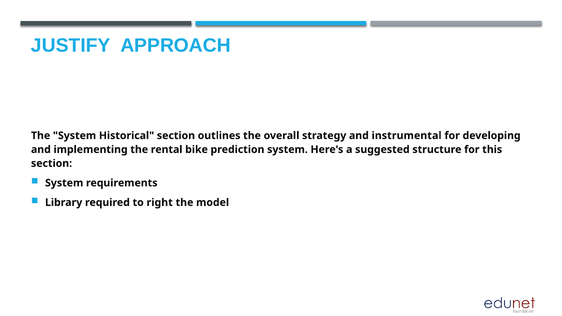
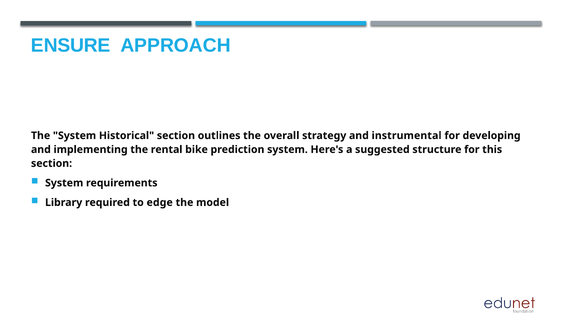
JUSTIFY: JUSTIFY -> ENSURE
right: right -> edge
